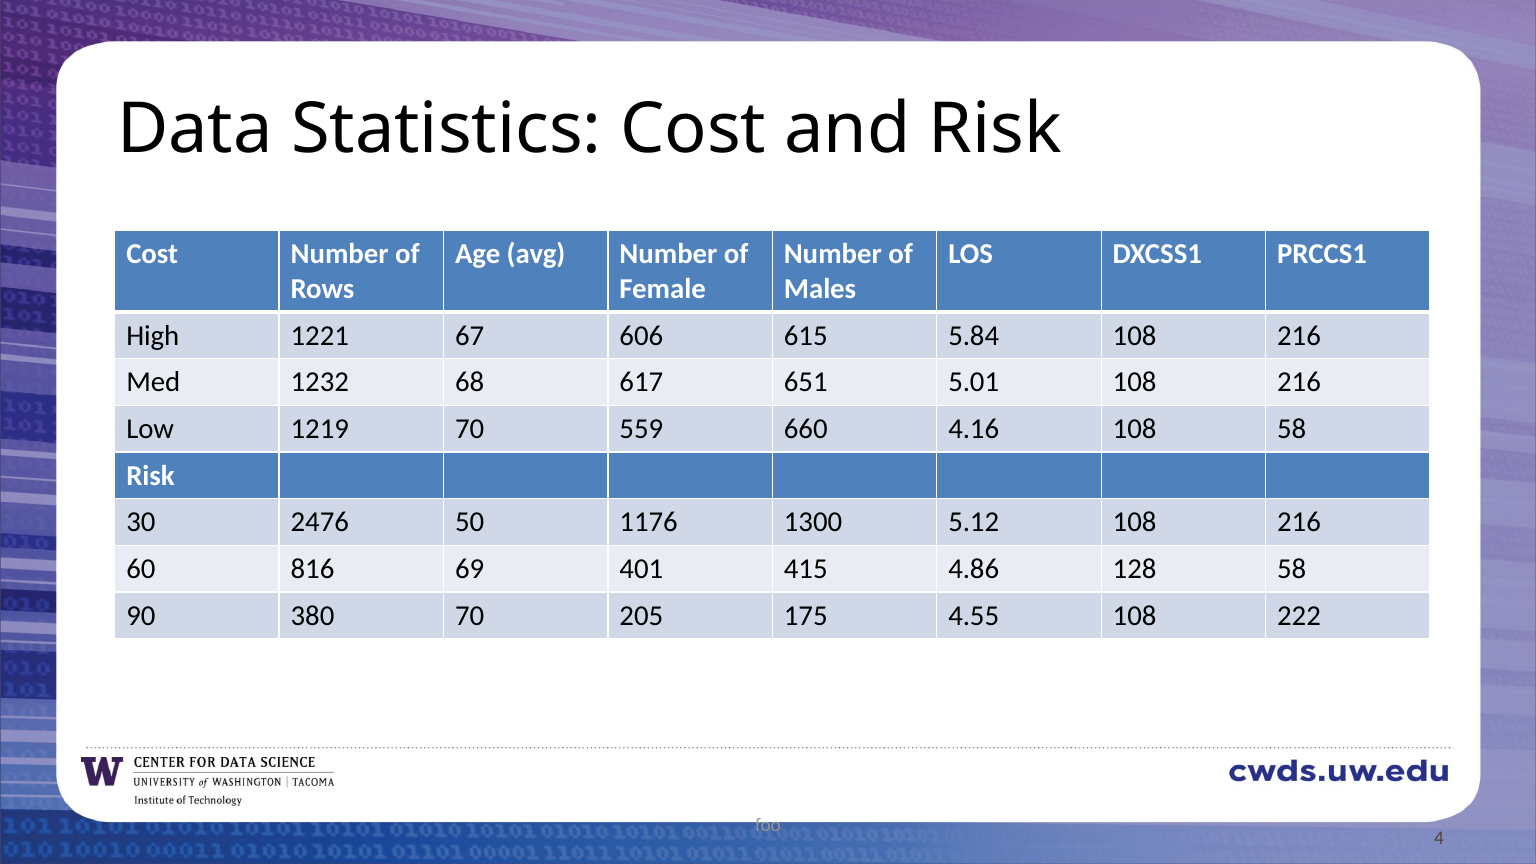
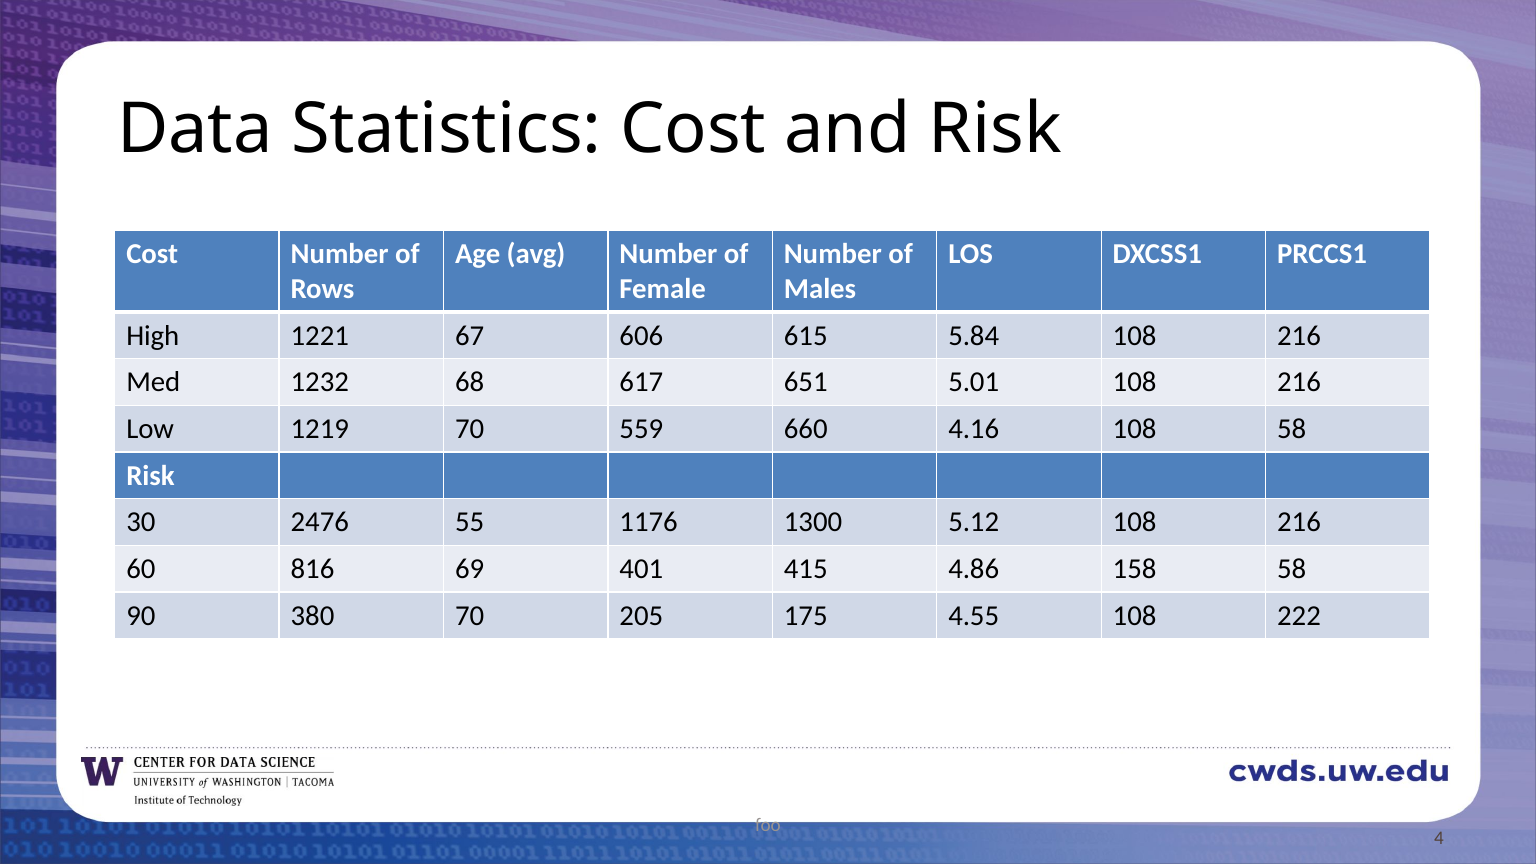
50: 50 -> 55
128: 128 -> 158
